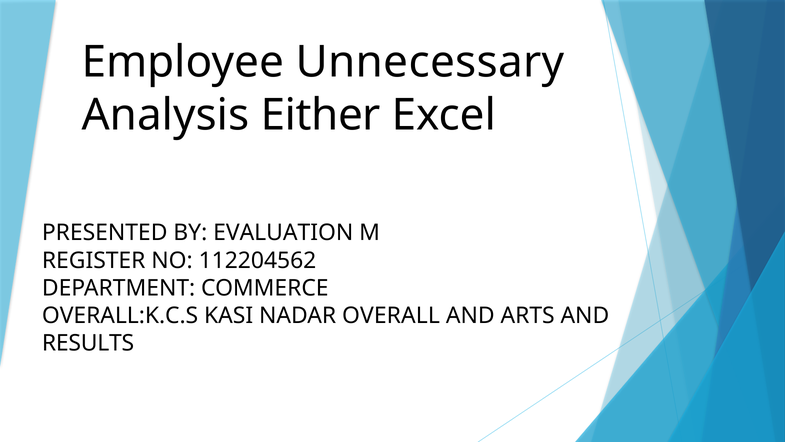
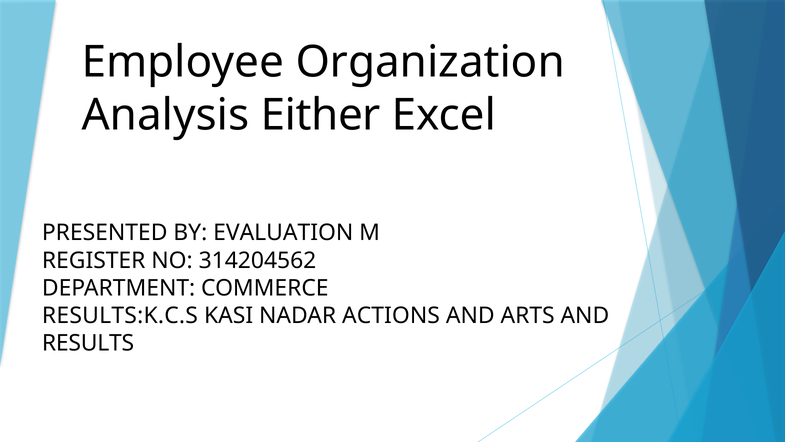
Unnecessary: Unnecessary -> Organization
112204562: 112204562 -> 314204562
OVERALL:K.C.S: OVERALL:K.C.S -> RESULTS:K.C.S
OVERALL: OVERALL -> ACTIONS
